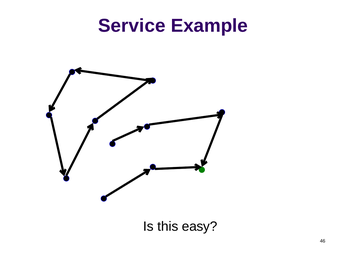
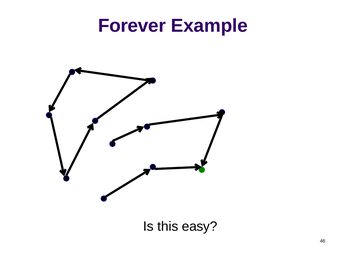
Service: Service -> Forever
